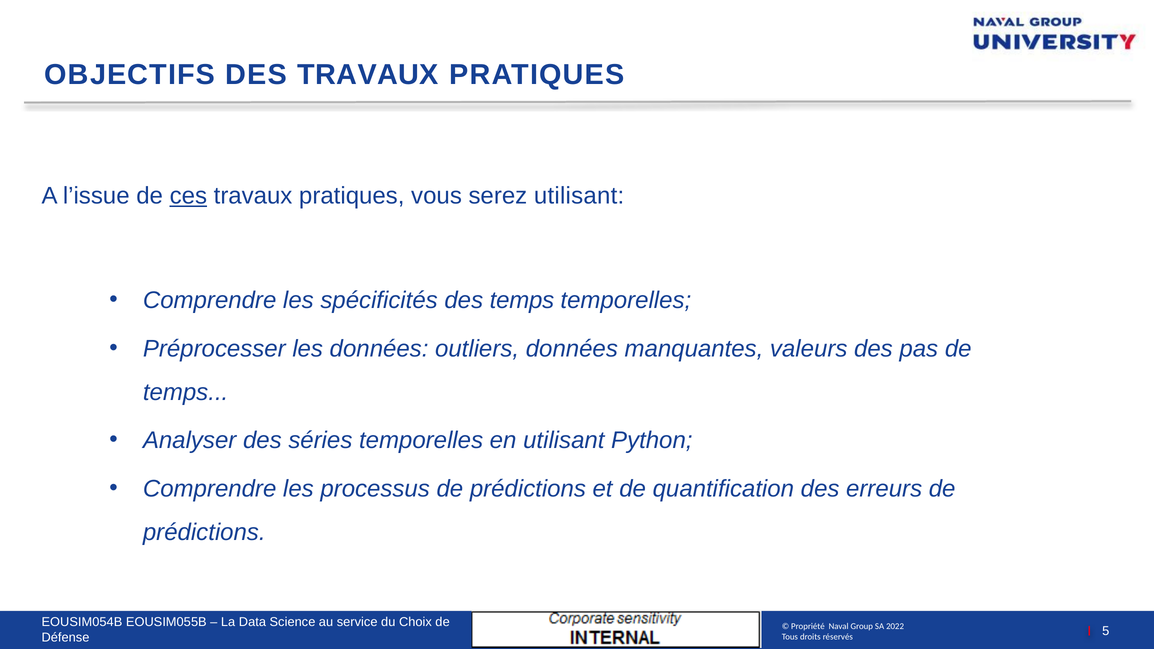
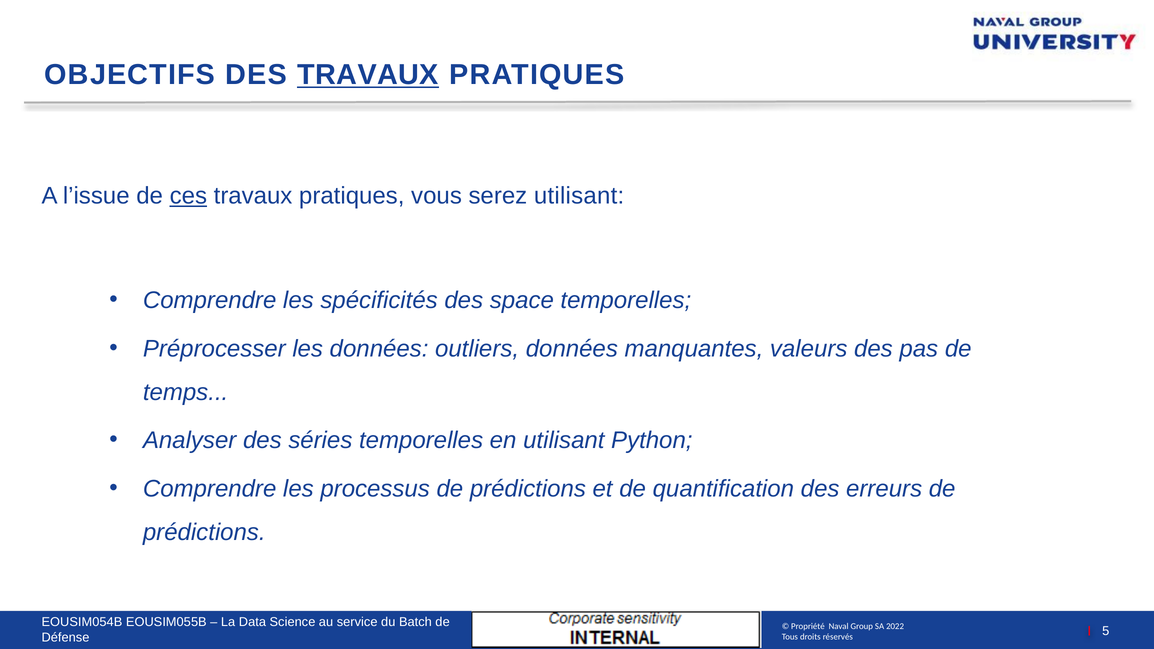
TRAVAUX at (368, 75) underline: none -> present
des temps: temps -> space
Choix: Choix -> Batch
